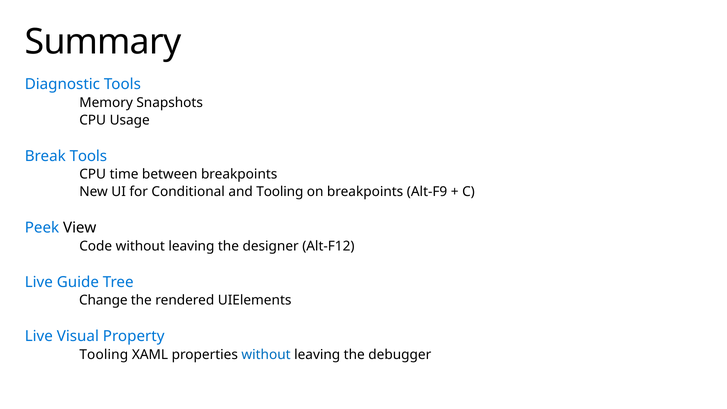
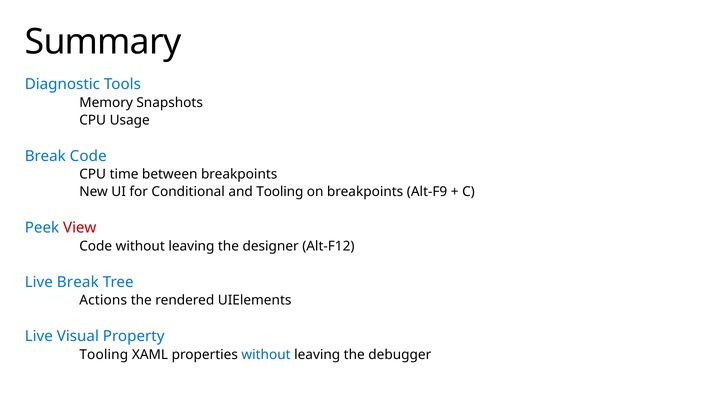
Break Tools: Tools -> Code
View colour: black -> red
Live Guide: Guide -> Break
Change: Change -> Actions
